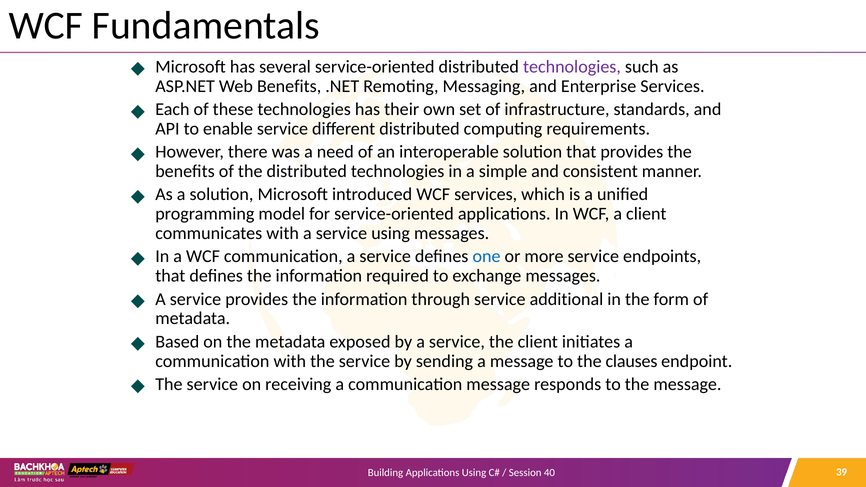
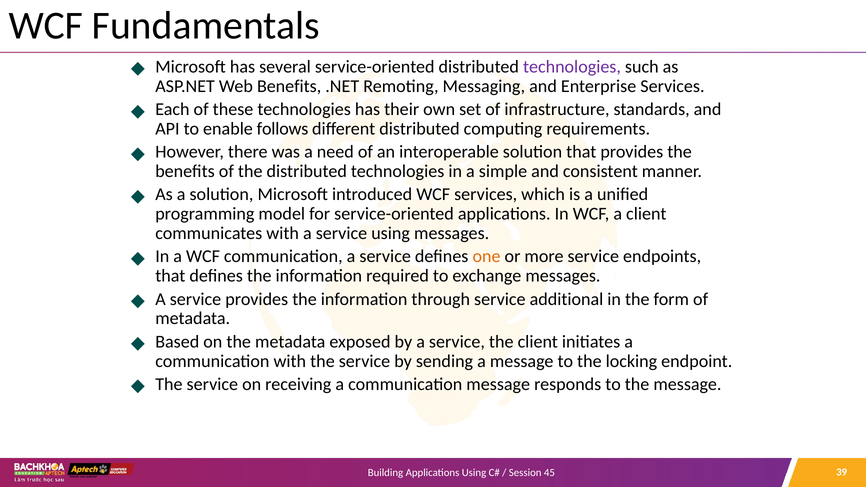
enable service: service -> follows
one colour: blue -> orange
clauses: clauses -> locking
40: 40 -> 45
